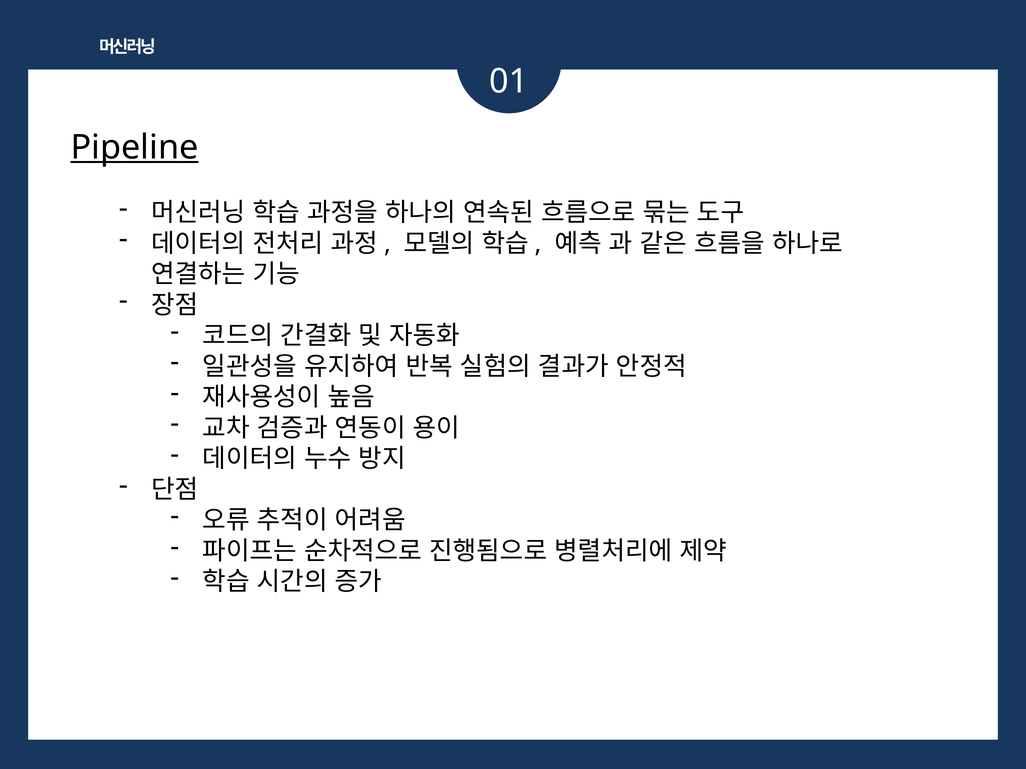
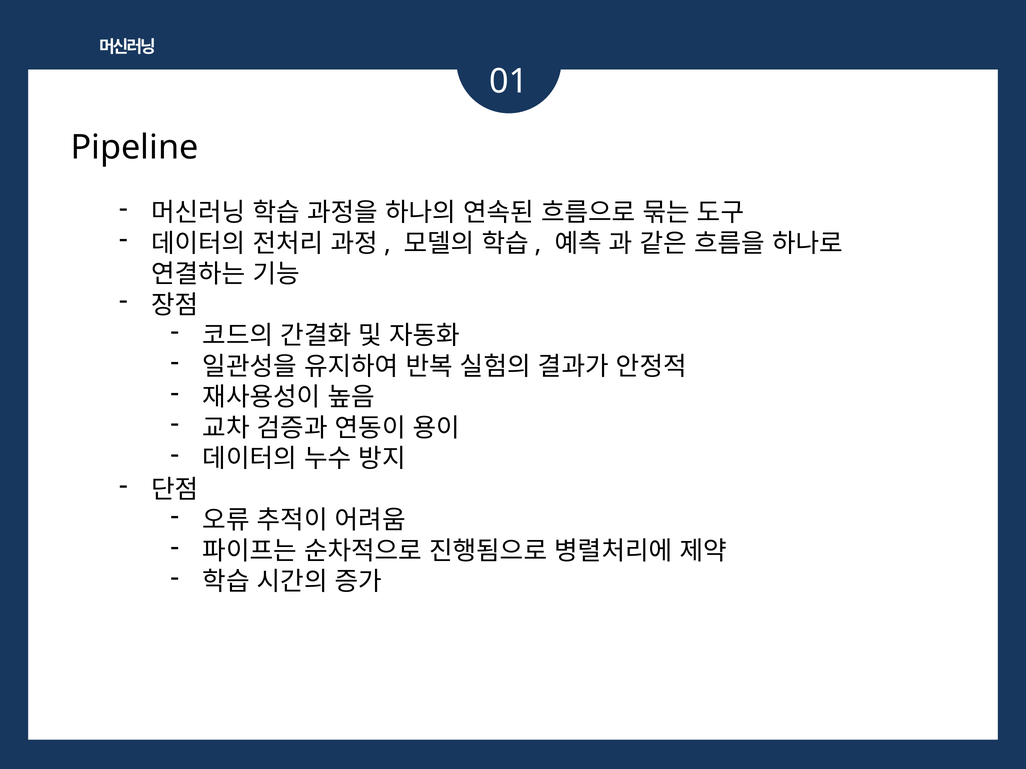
Pipeline underline: present -> none
